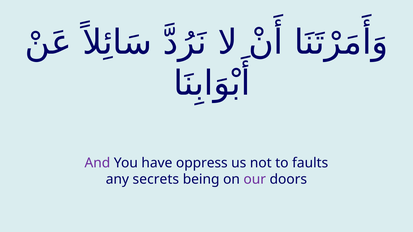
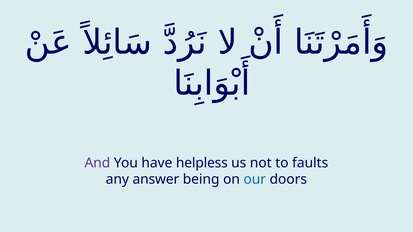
oppress: oppress -> helpless
secrets: secrets -> answer
our colour: purple -> blue
